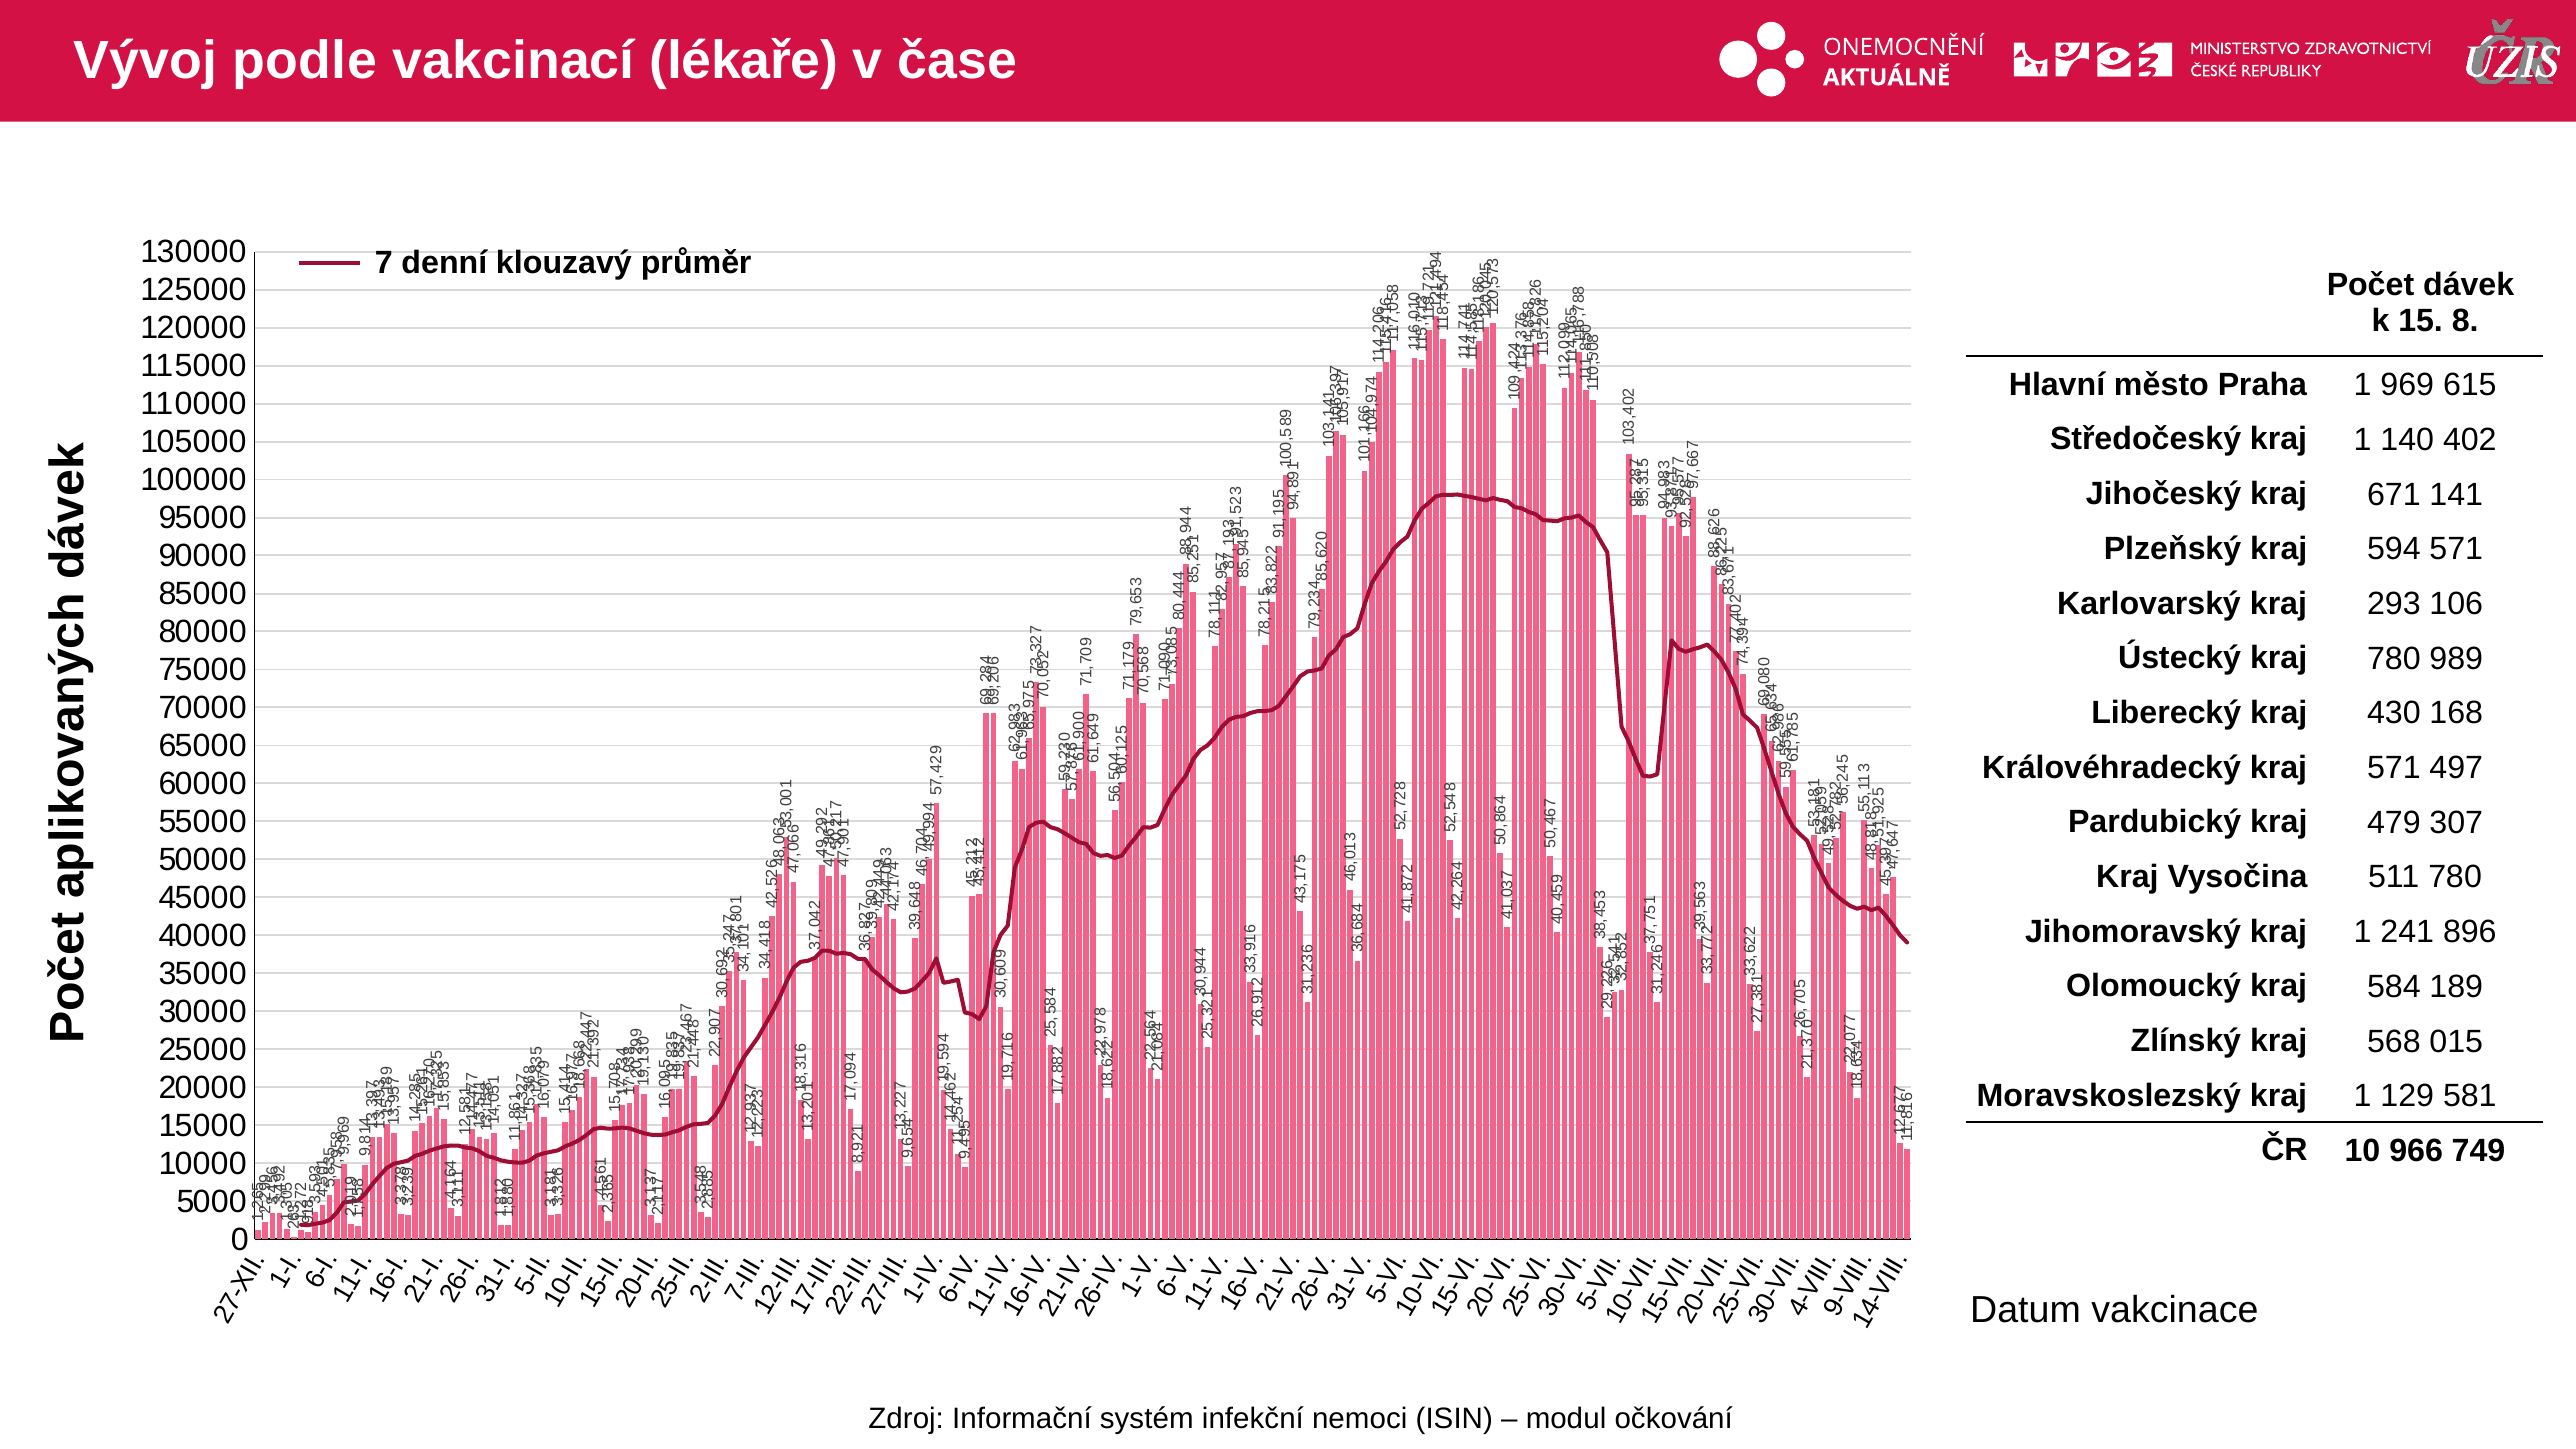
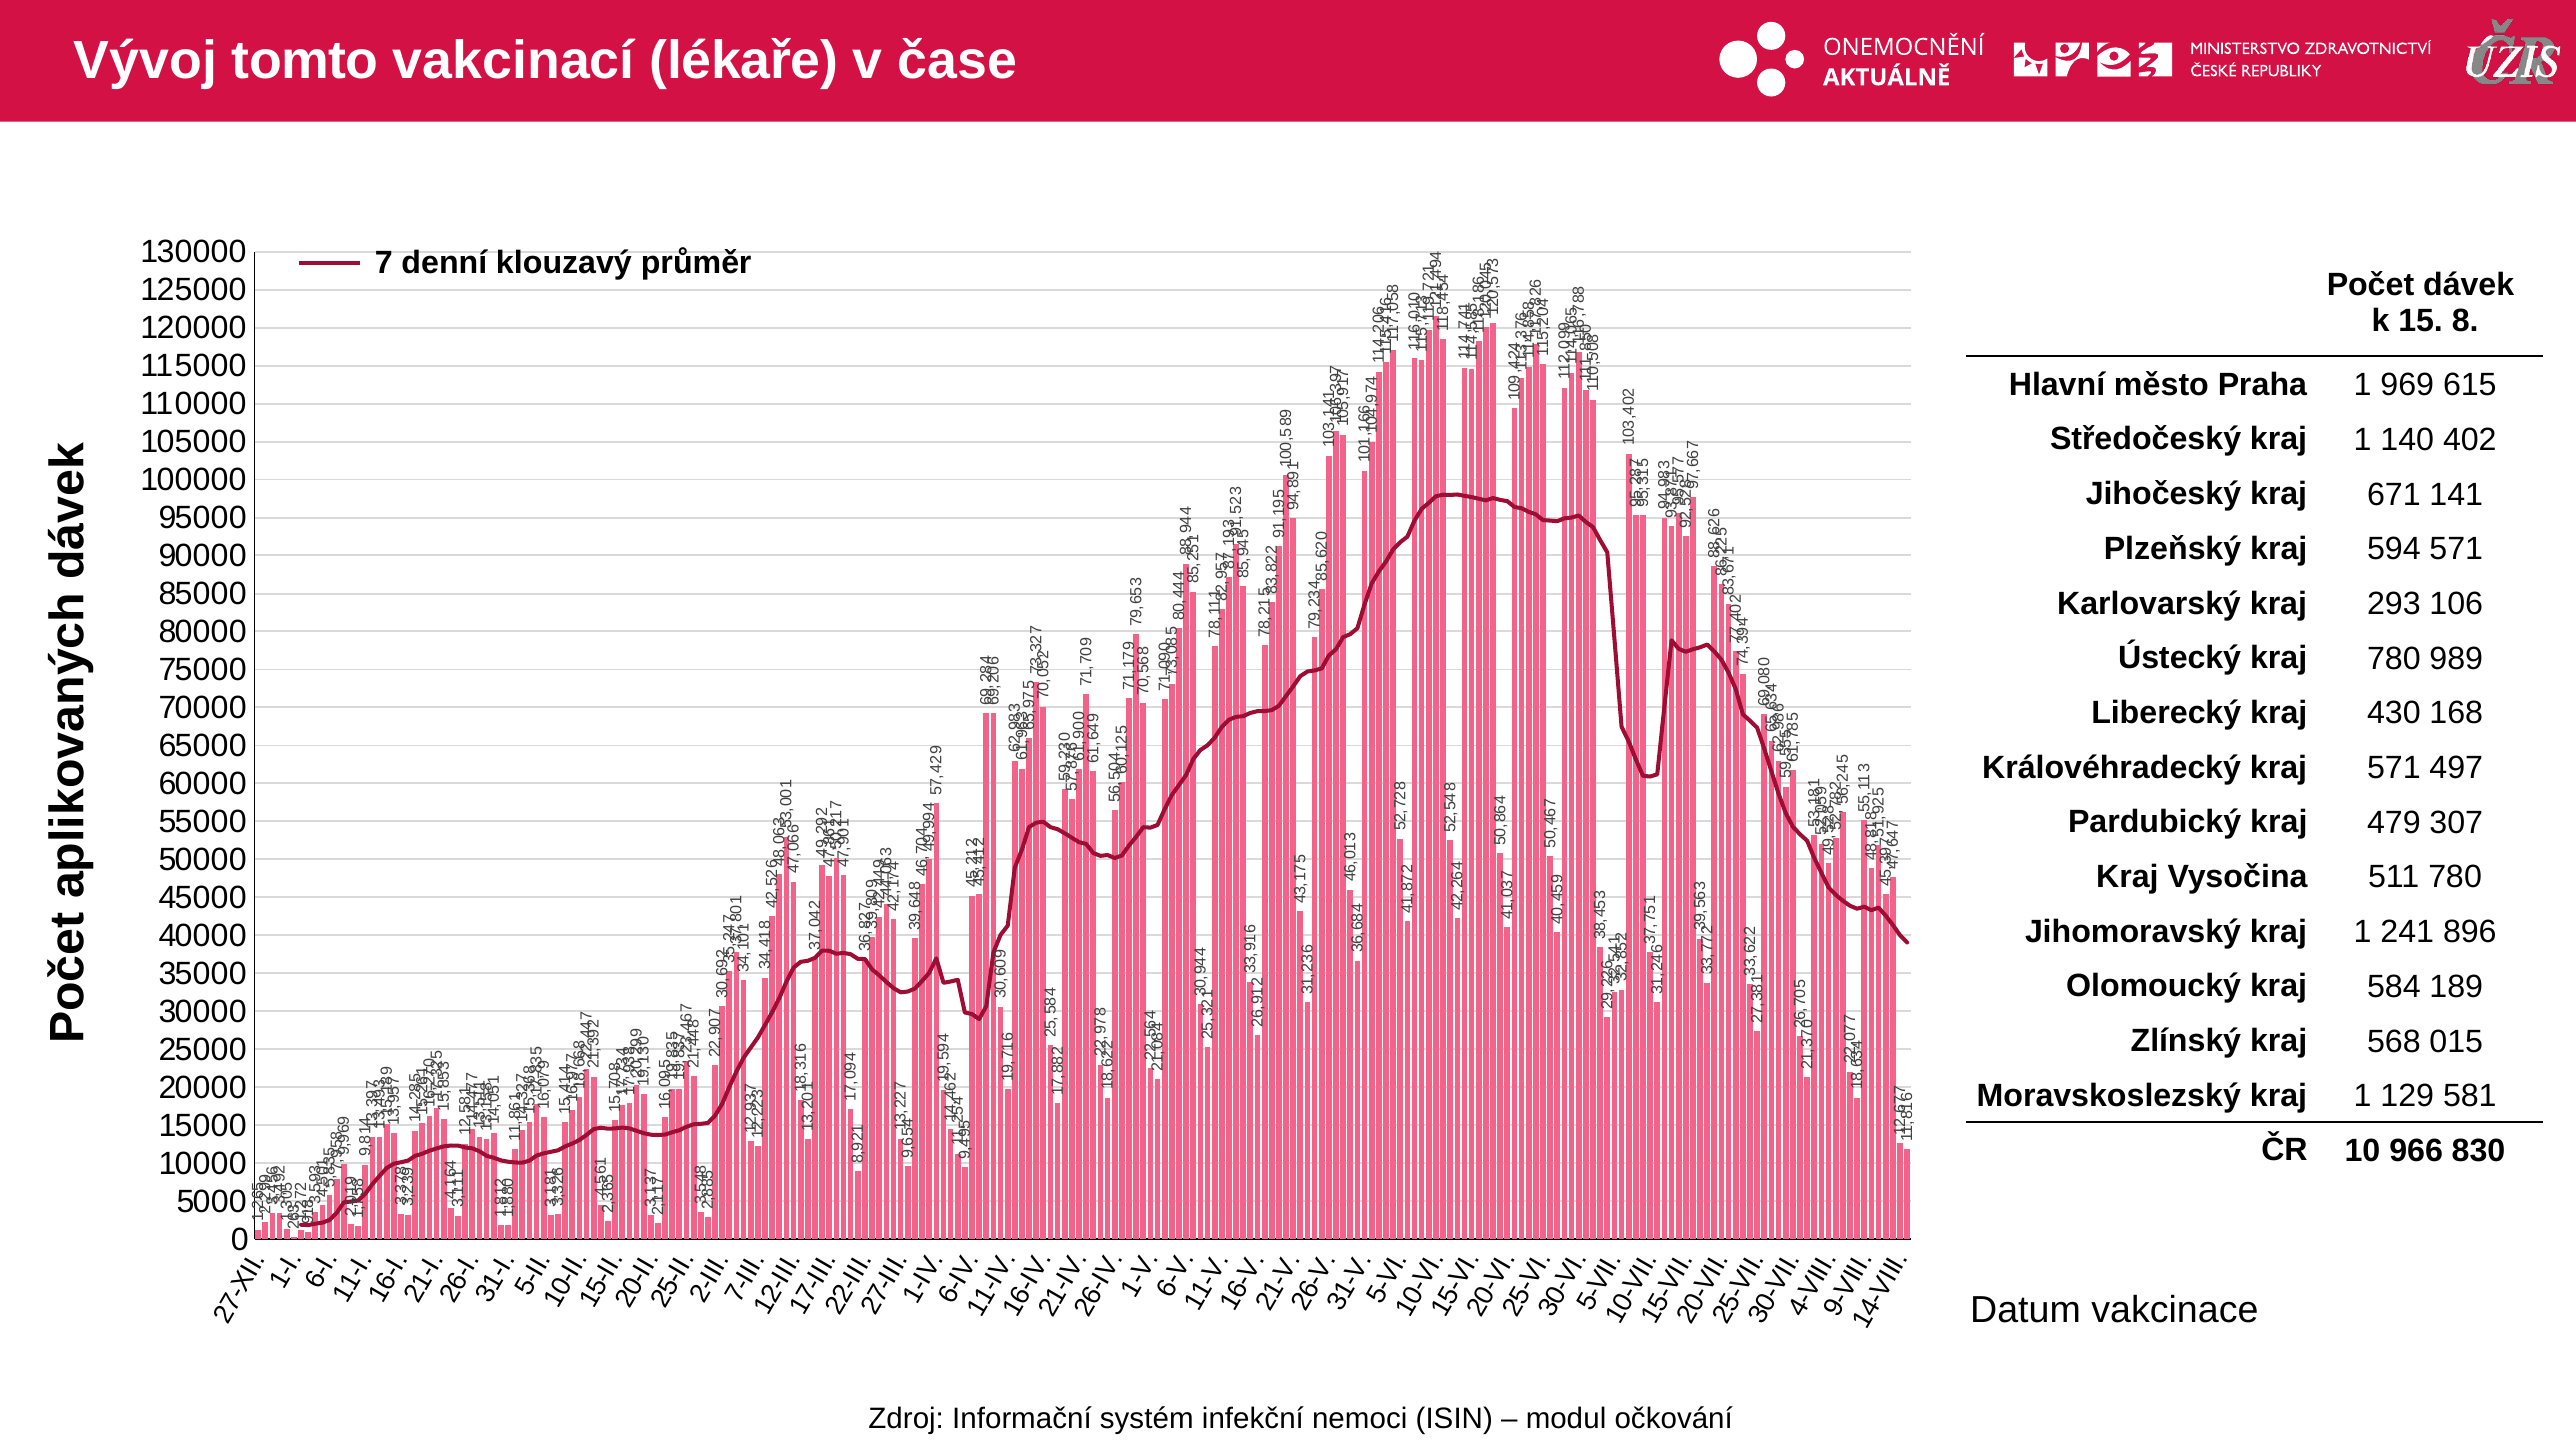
podle: podle -> tomto
749: 749 -> 830
